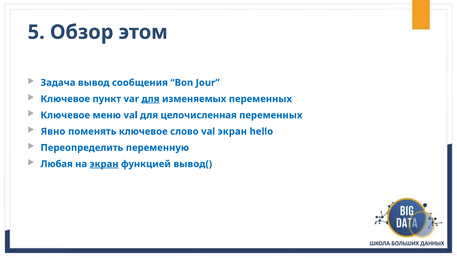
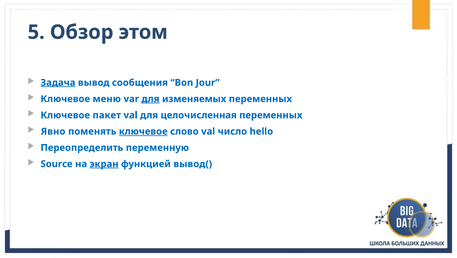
Задача underline: none -> present
пункт: пункт -> меню
меню: меню -> пакет
ключевое at (143, 131) underline: none -> present
val экран: экран -> число
Любая: Любая -> Source
